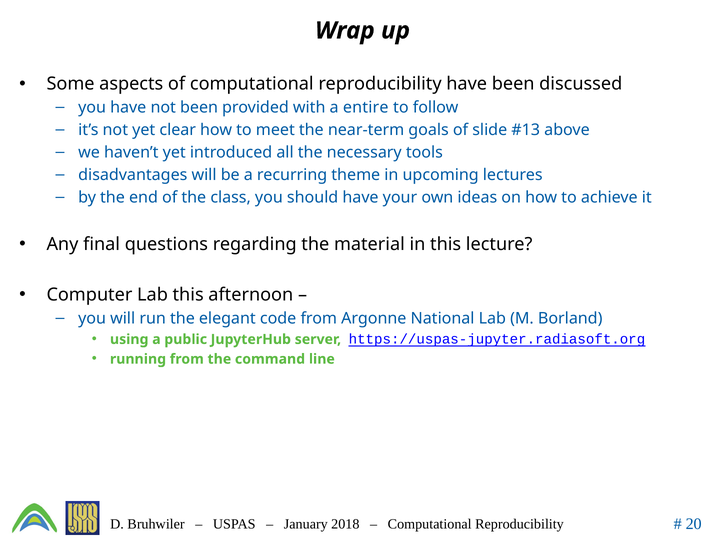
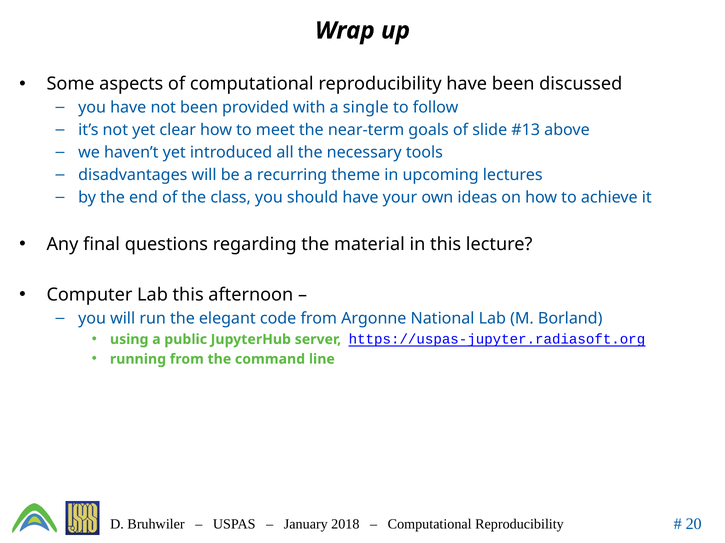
entire: entire -> single
